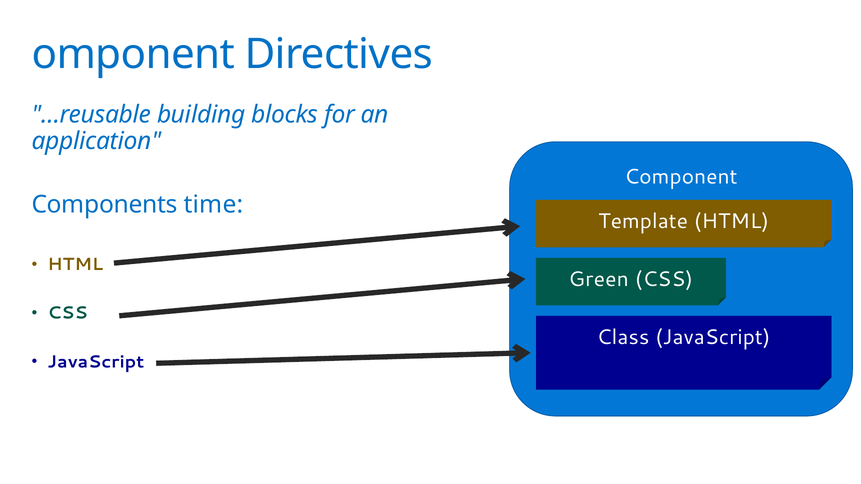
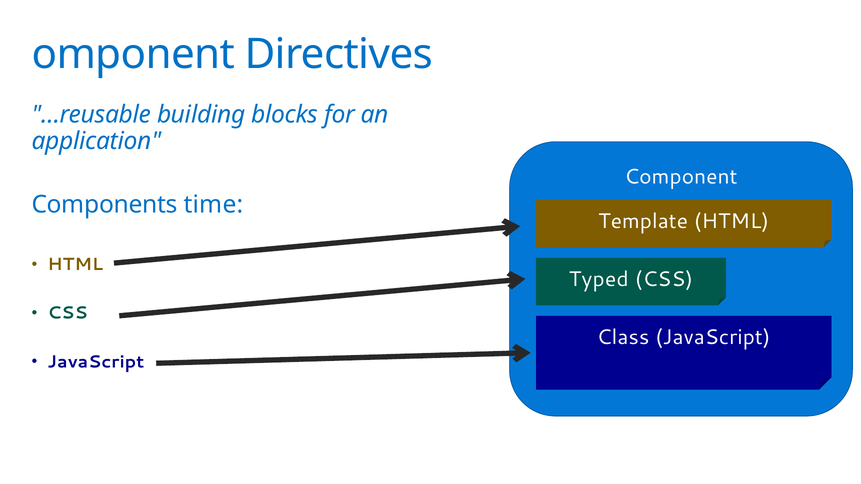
Green: Green -> Typed
